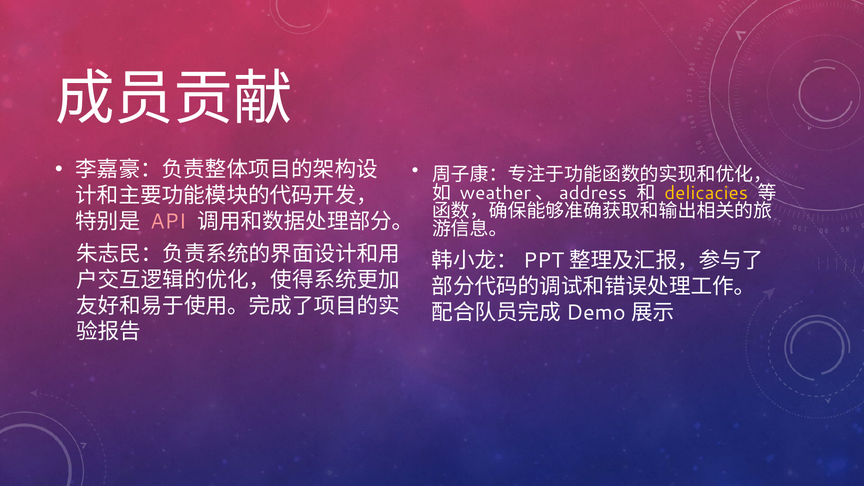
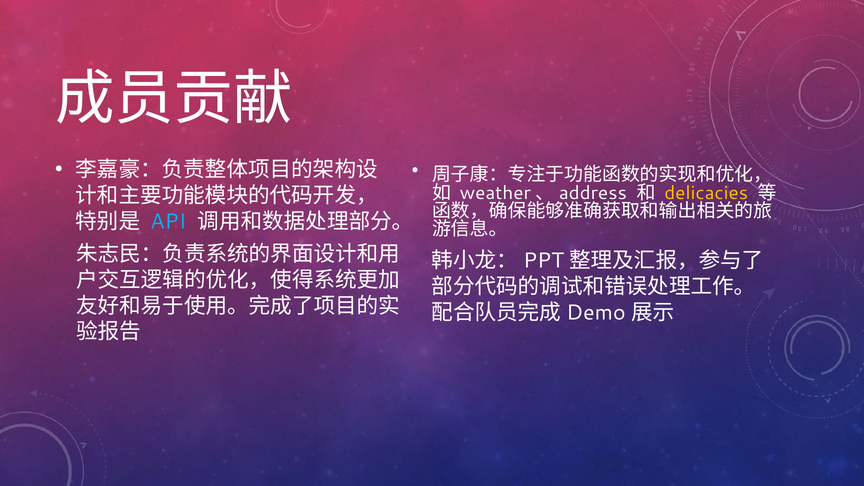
API colour: pink -> light blue
